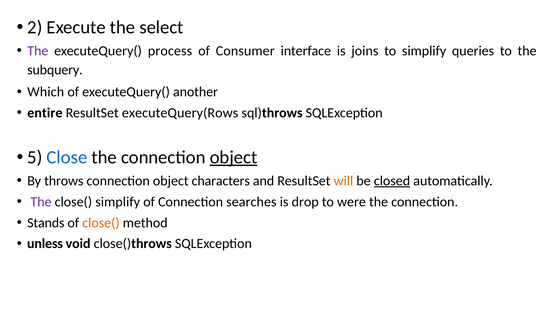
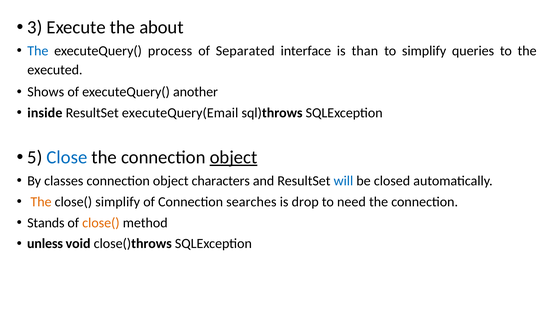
2: 2 -> 3
select: select -> about
The at (38, 51) colour: purple -> blue
Consumer: Consumer -> Separated
joins: joins -> than
subquery: subquery -> executed
Which: Which -> Shows
entire: entire -> inside
executeQuery(Rows: executeQuery(Rows -> executeQuery(Email
throws: throws -> classes
will colour: orange -> blue
closed underline: present -> none
The at (41, 202) colour: purple -> orange
were: were -> need
